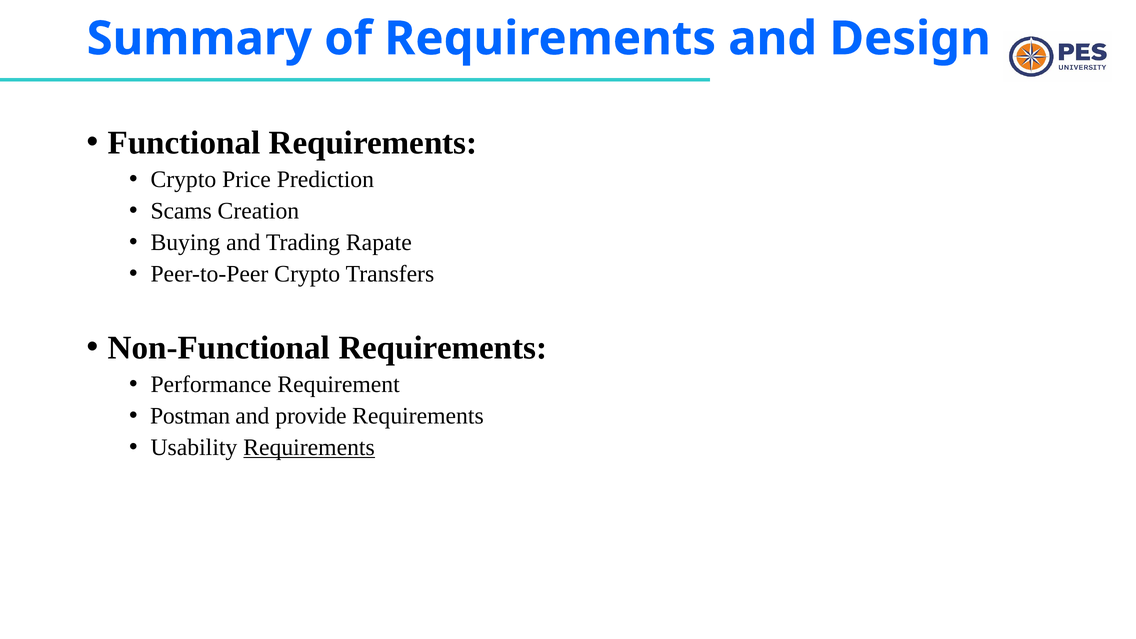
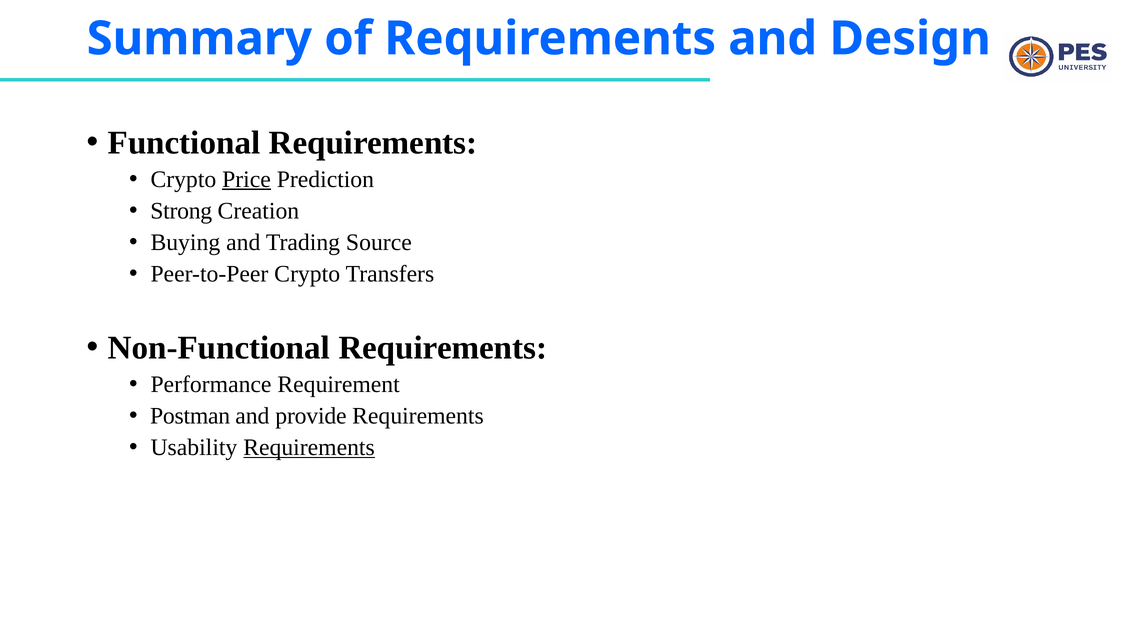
Price underline: none -> present
Scams: Scams -> Strong
Rapate: Rapate -> Source
